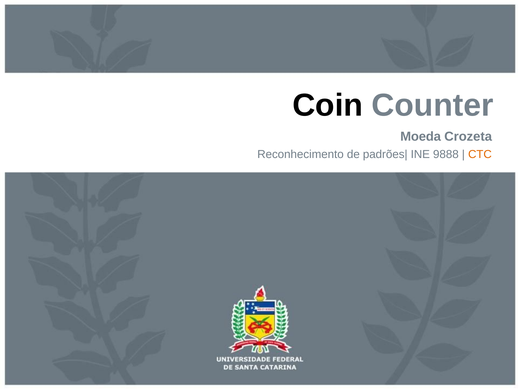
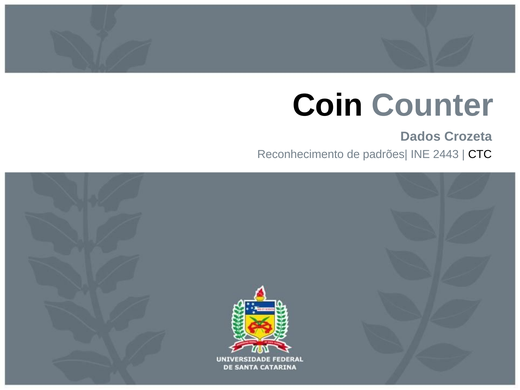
Moeda: Moeda -> Dados
9888: 9888 -> 2443
CTC colour: orange -> black
